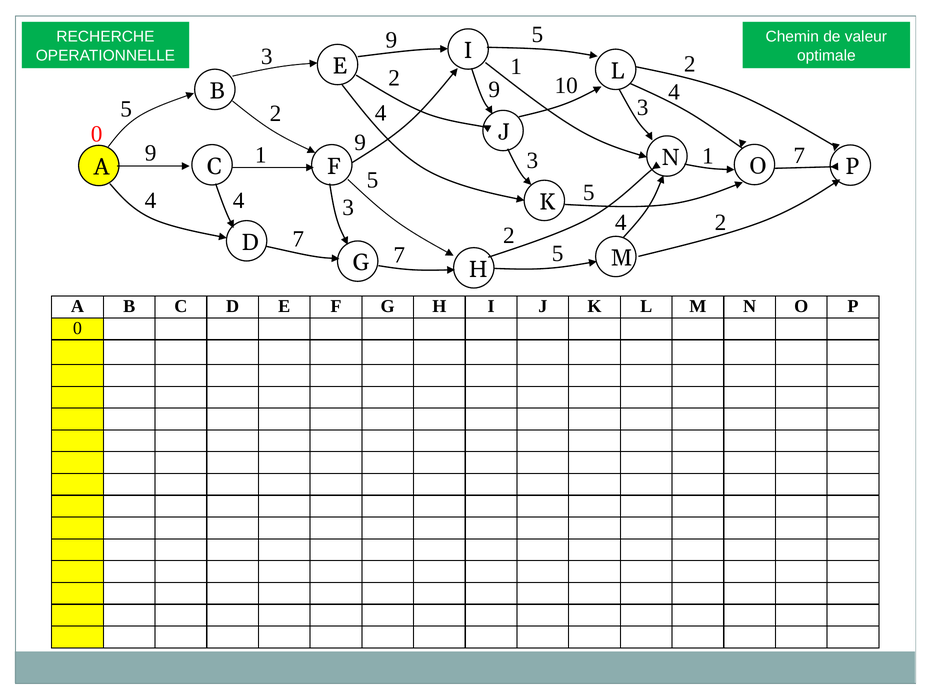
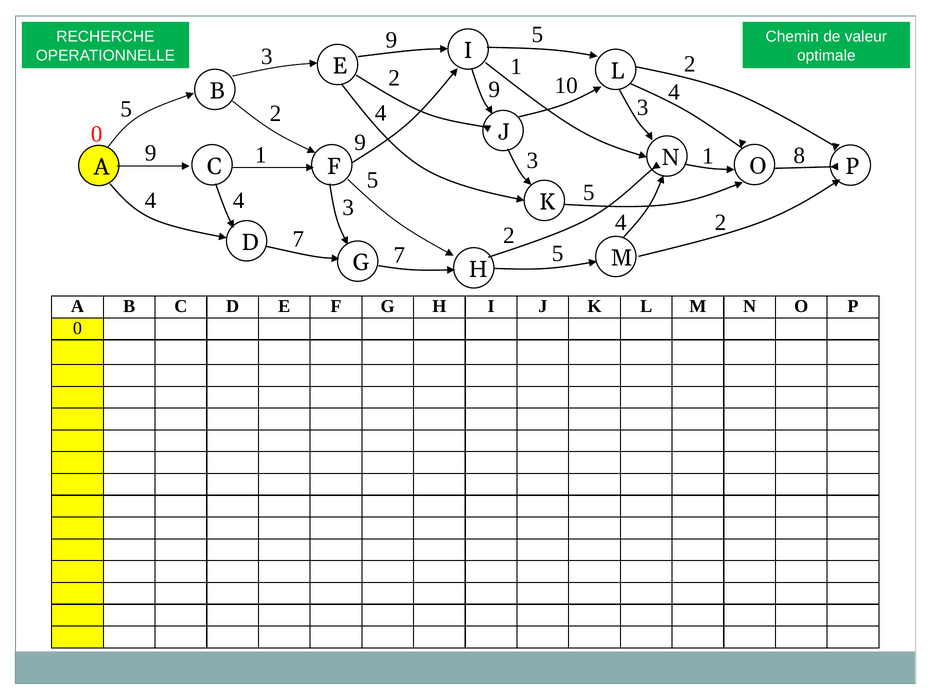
7 at (799, 155): 7 -> 8
